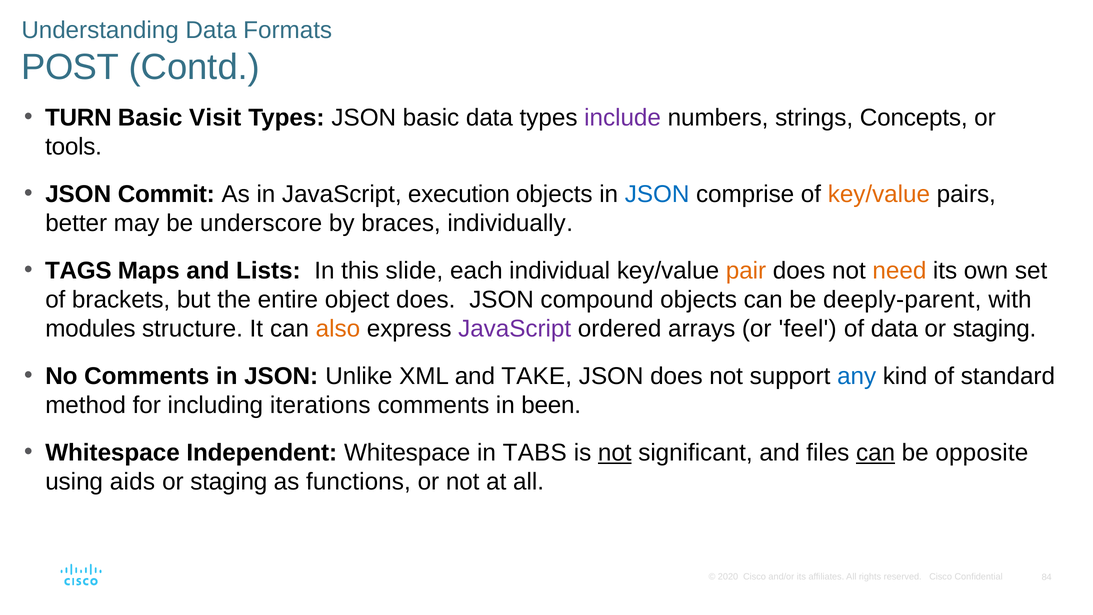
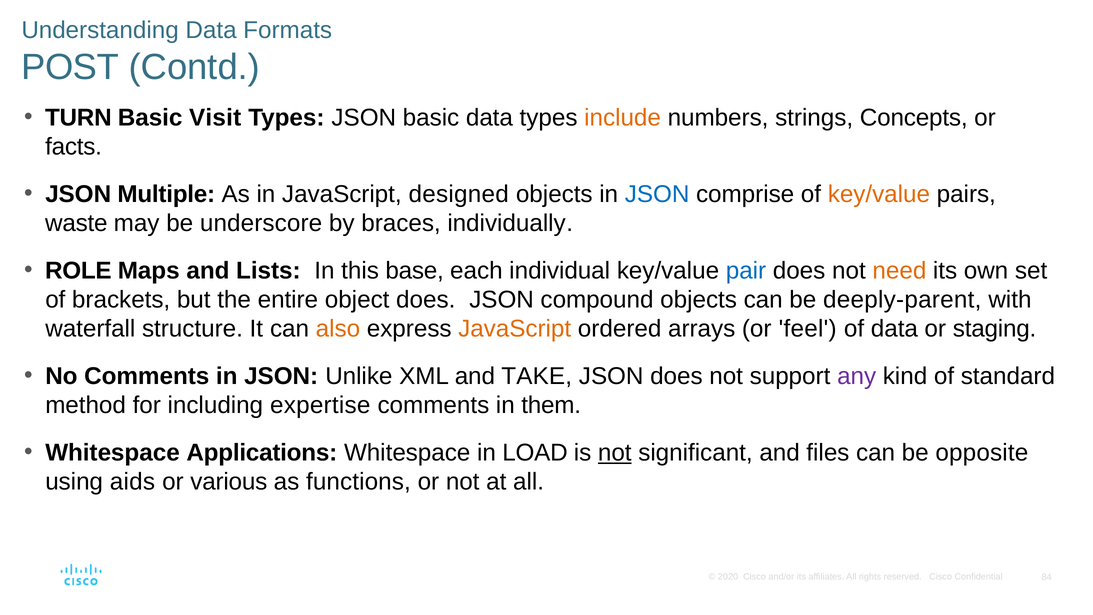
include colour: purple -> orange
tools: tools -> facts
Commit: Commit -> Multiple
execution: execution -> designed
better: better -> waste
TAGS: TAGS -> ROLE
slide: slide -> base
pair colour: orange -> blue
modules: modules -> waterfall
JavaScript at (515, 329) colour: purple -> orange
any colour: blue -> purple
iterations: iterations -> expertise
been: been -> them
Independent: Independent -> Applications
TABS: TABS -> LOAD
can at (876, 453) underline: present -> none
staging at (229, 482): staging -> various
